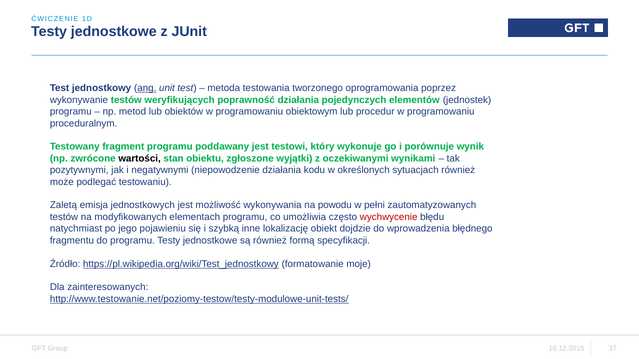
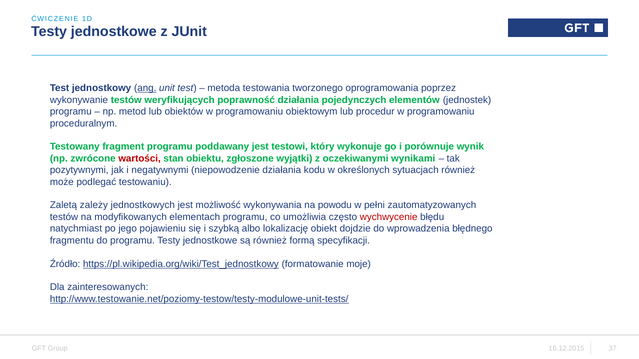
wartości colour: black -> red
emisja: emisja -> zależy
inne: inne -> albo
